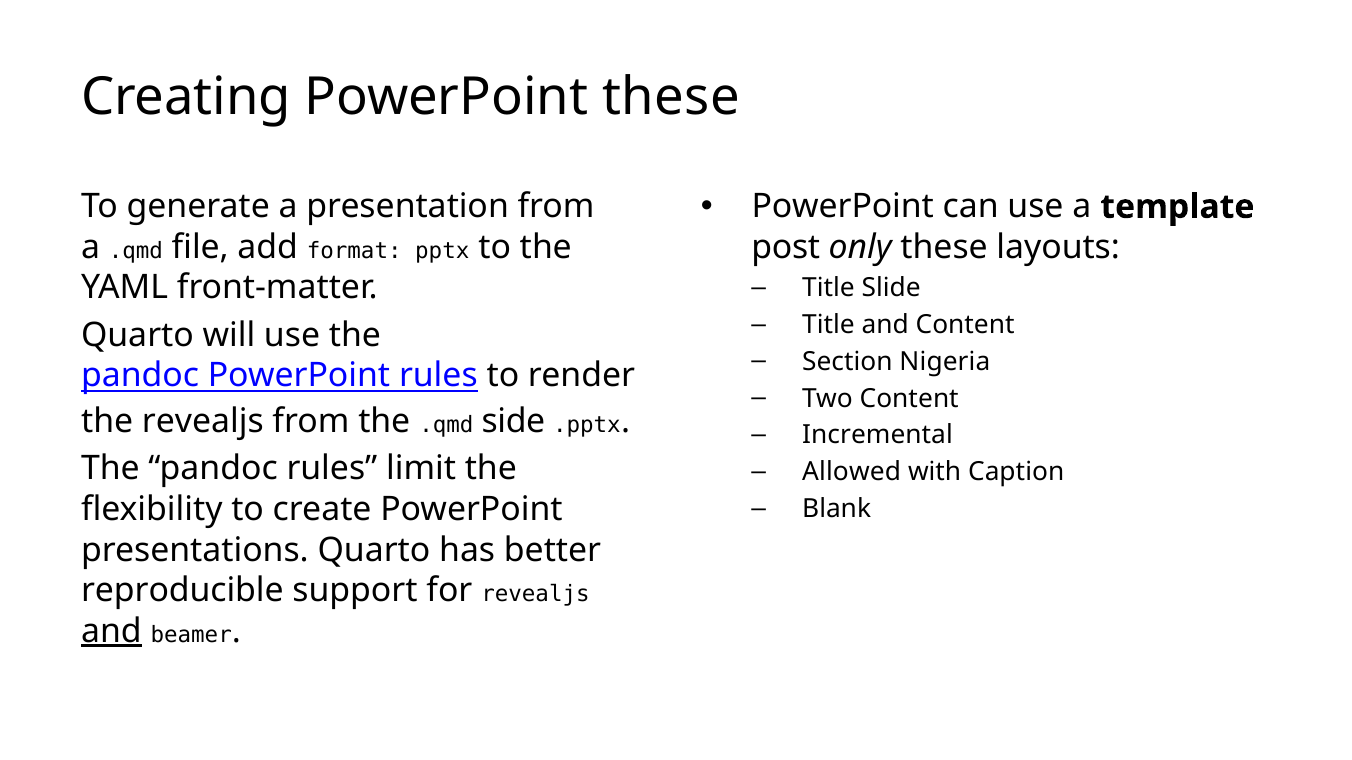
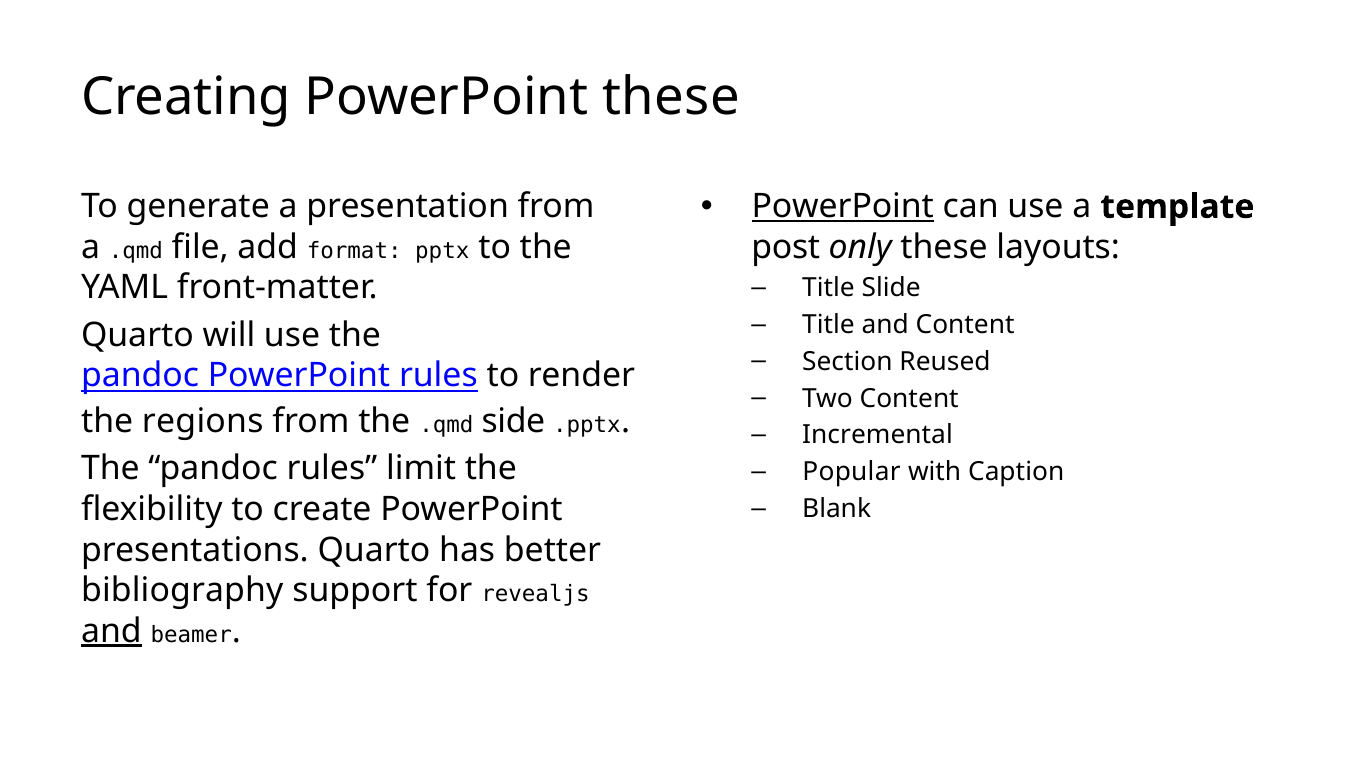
PowerPoint at (843, 207) underline: none -> present
Nigeria: Nigeria -> Reused
the revealjs: revealjs -> regions
Allowed: Allowed -> Popular
reproducible: reproducible -> bibliography
